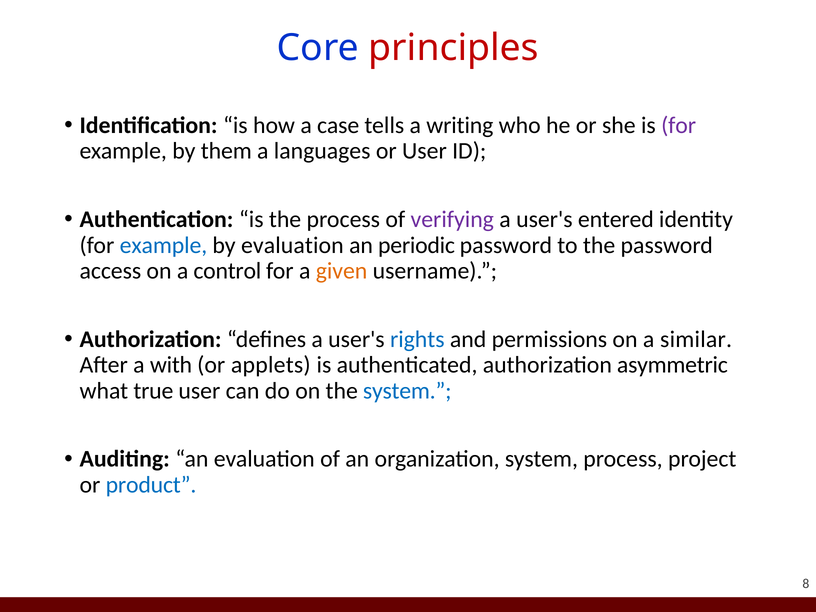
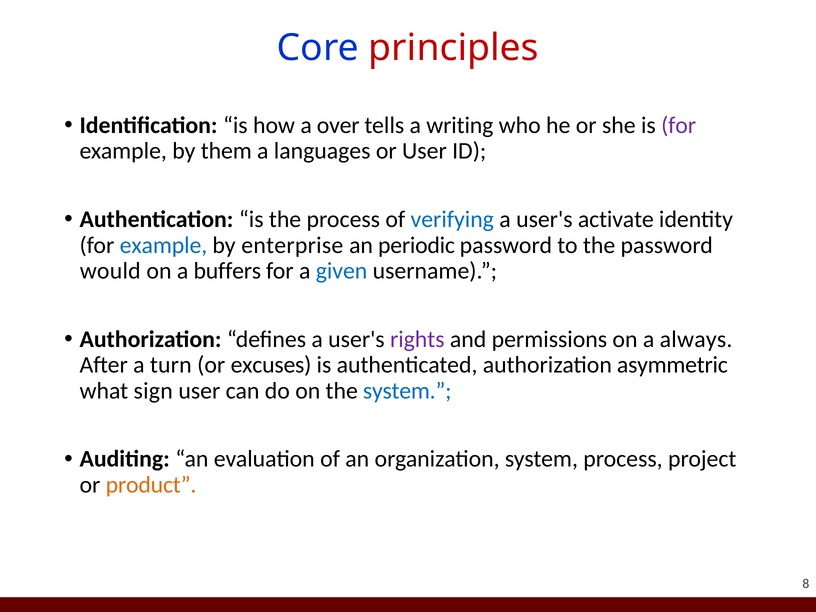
case: case -> over
verifying colour: purple -> blue
entered: entered -> activate
by evaluation: evaluation -> enterprise
access: access -> would
control: control -> buffers
given colour: orange -> blue
rights colour: blue -> purple
similar: similar -> always
with: with -> turn
applets: applets -> excuses
true: true -> sign
product colour: blue -> orange
